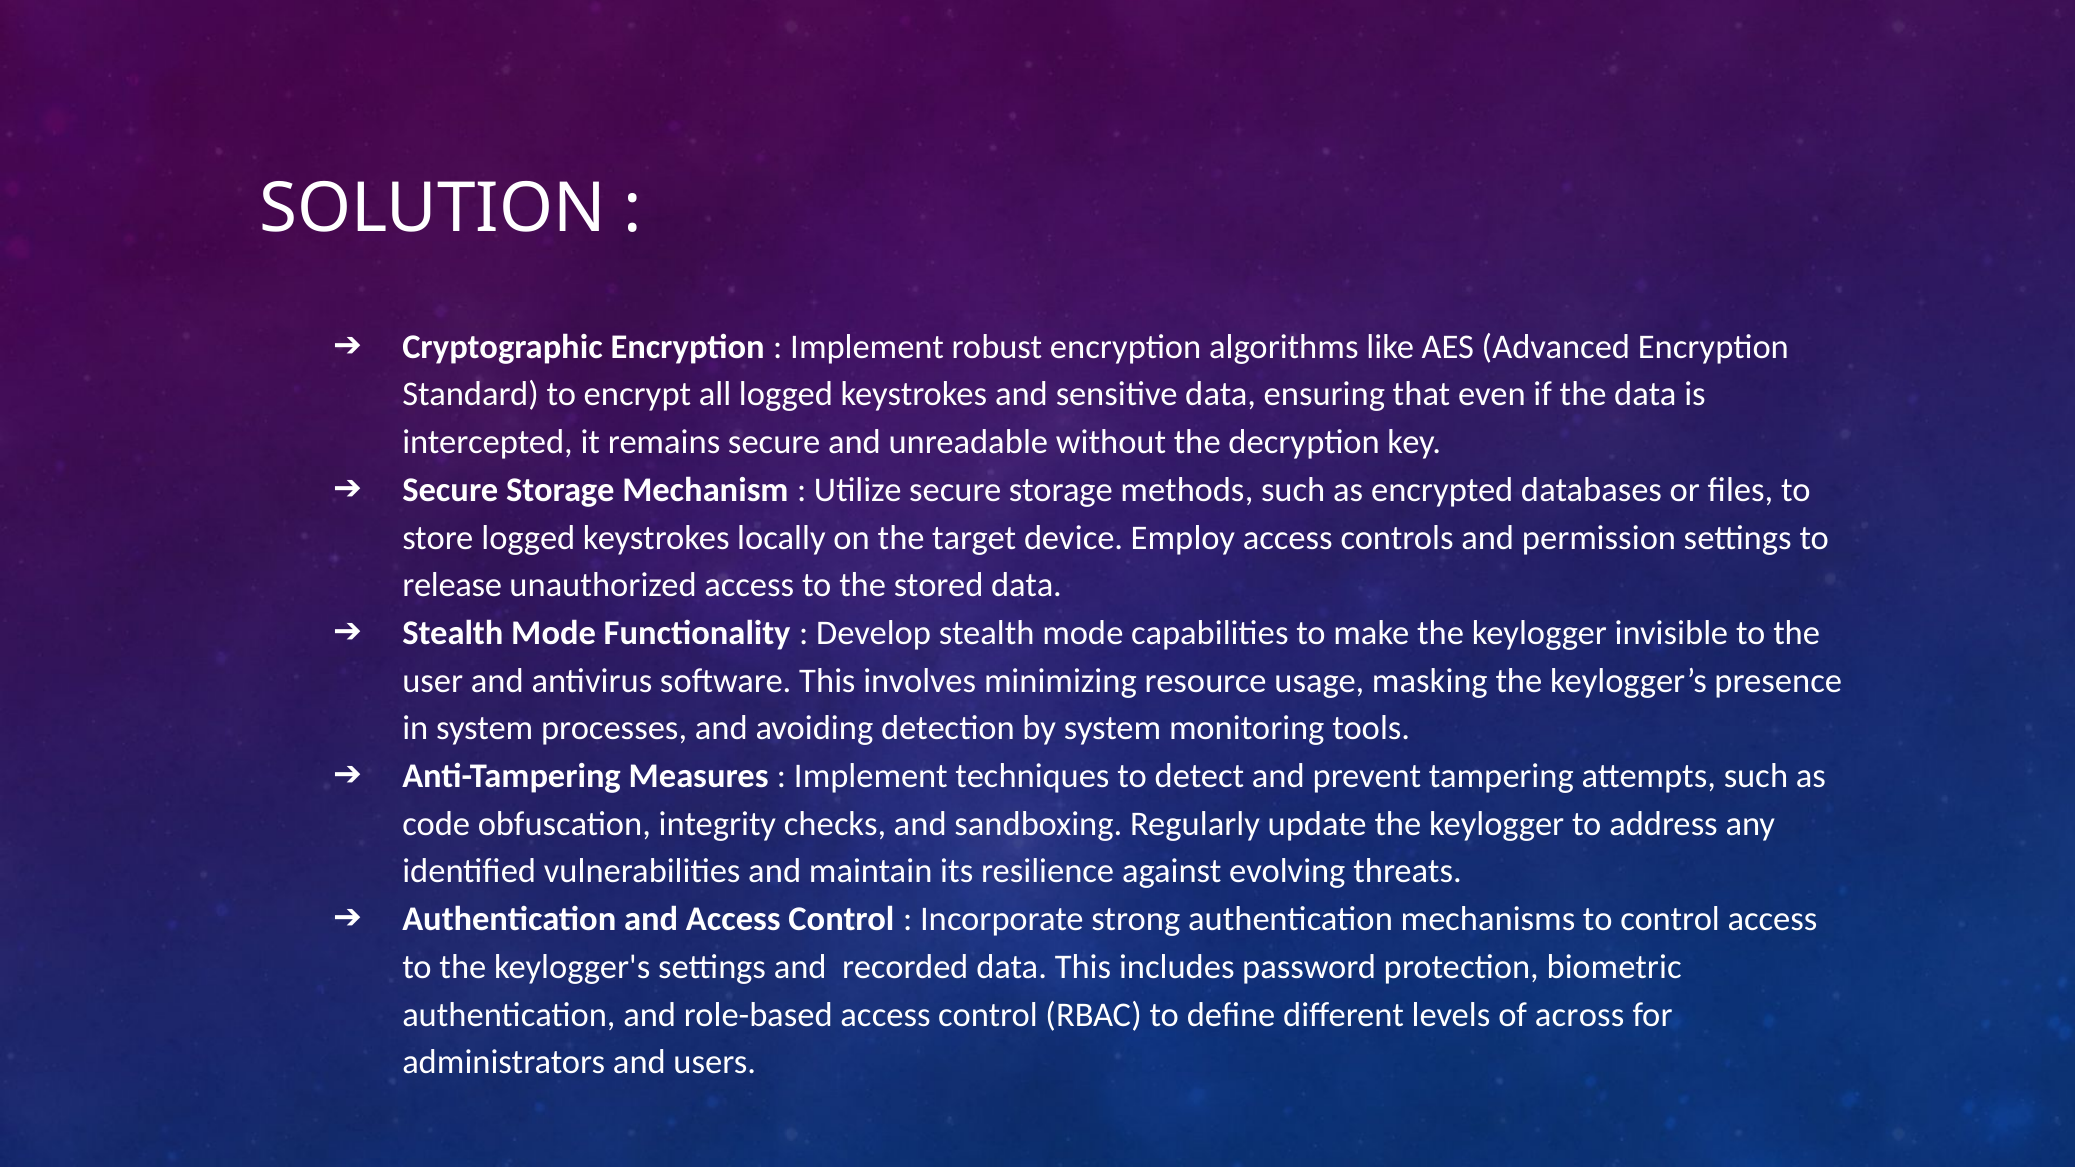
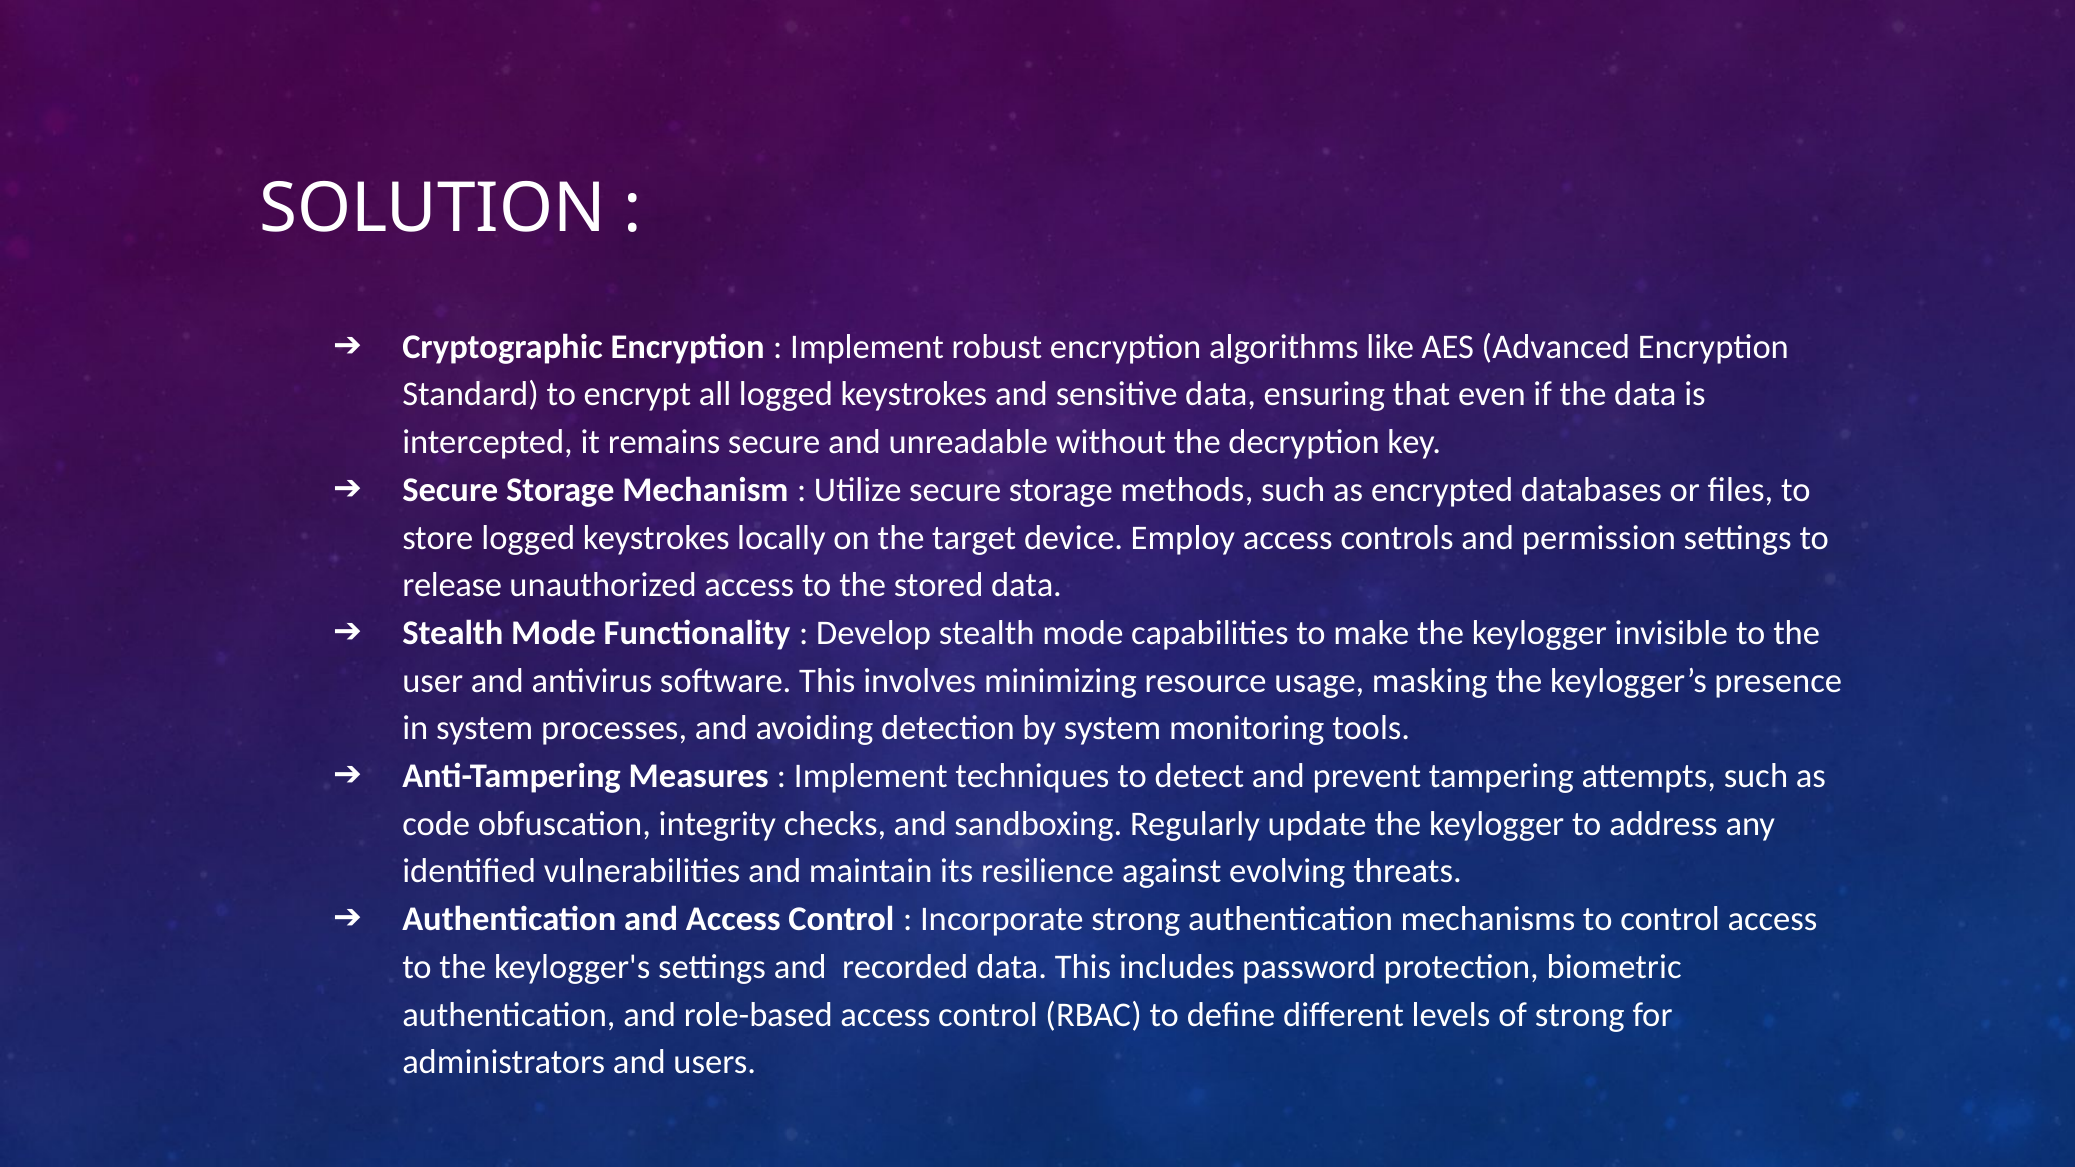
of across: across -> strong
